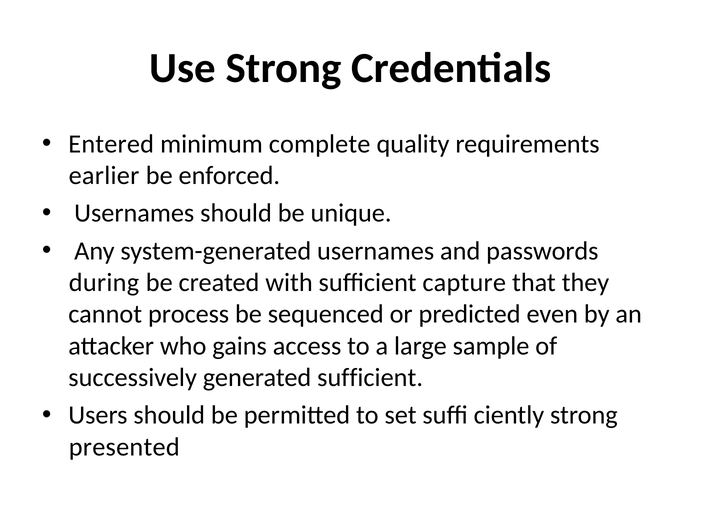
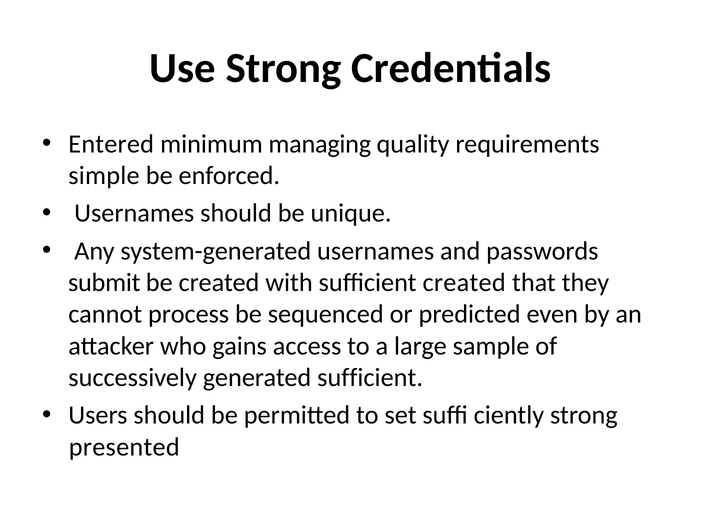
complete: complete -> managing
earlier: earlier -> simple
during: during -> submit
sufficient capture: capture -> created
